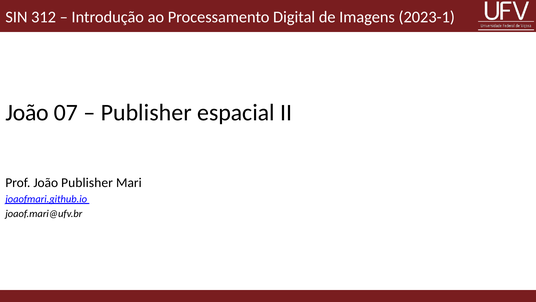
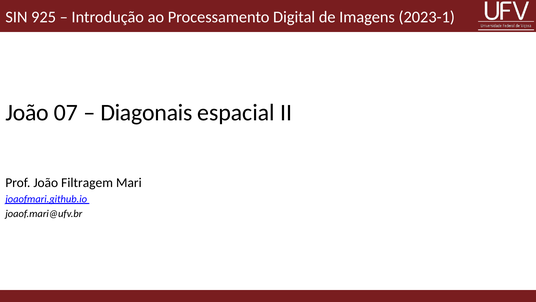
312: 312 -> 925
Publisher at (146, 112): Publisher -> Diagonais
João Publisher: Publisher -> Filtragem
